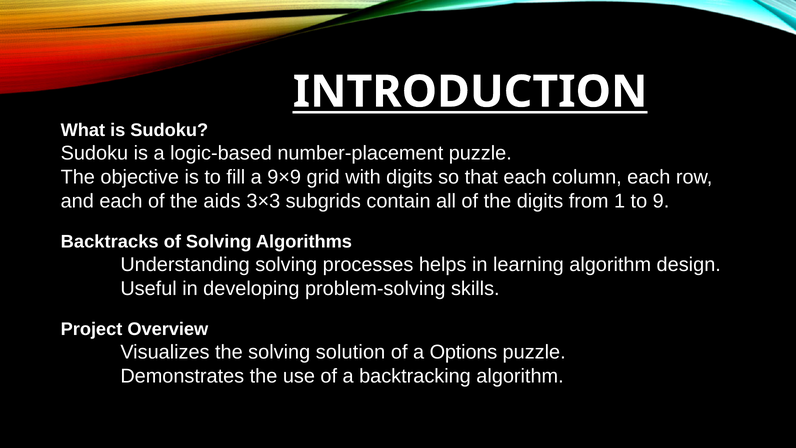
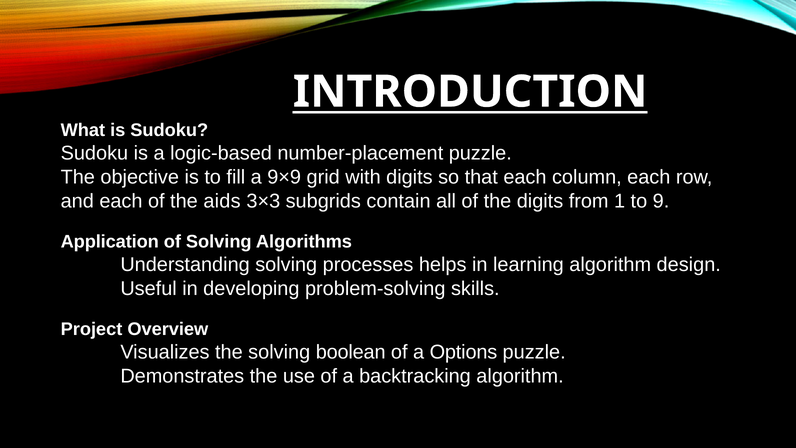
Backtracks: Backtracks -> Application
solution: solution -> boolean
